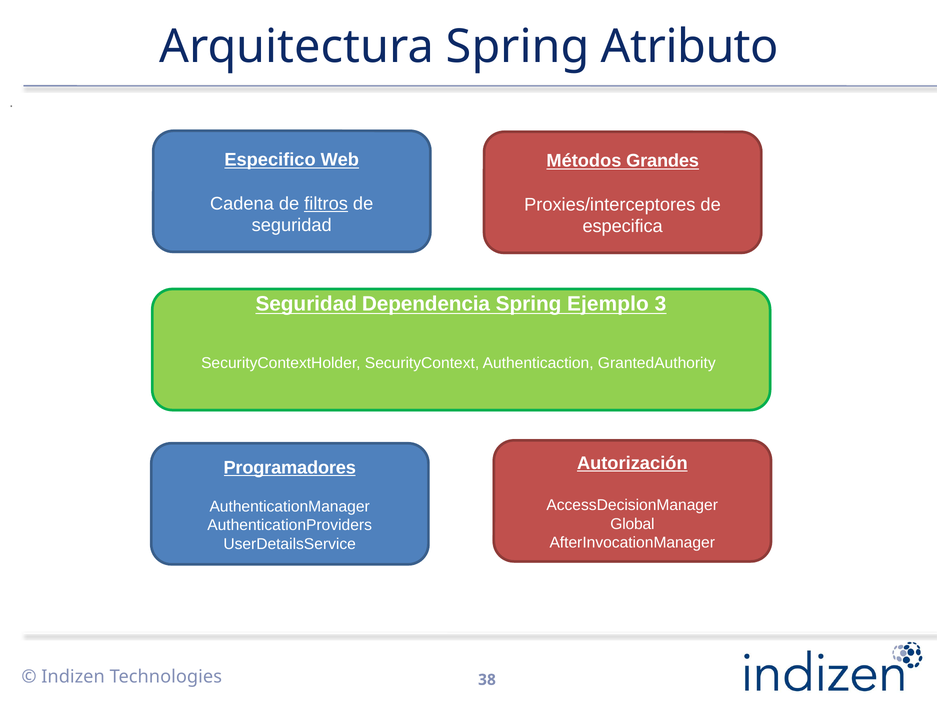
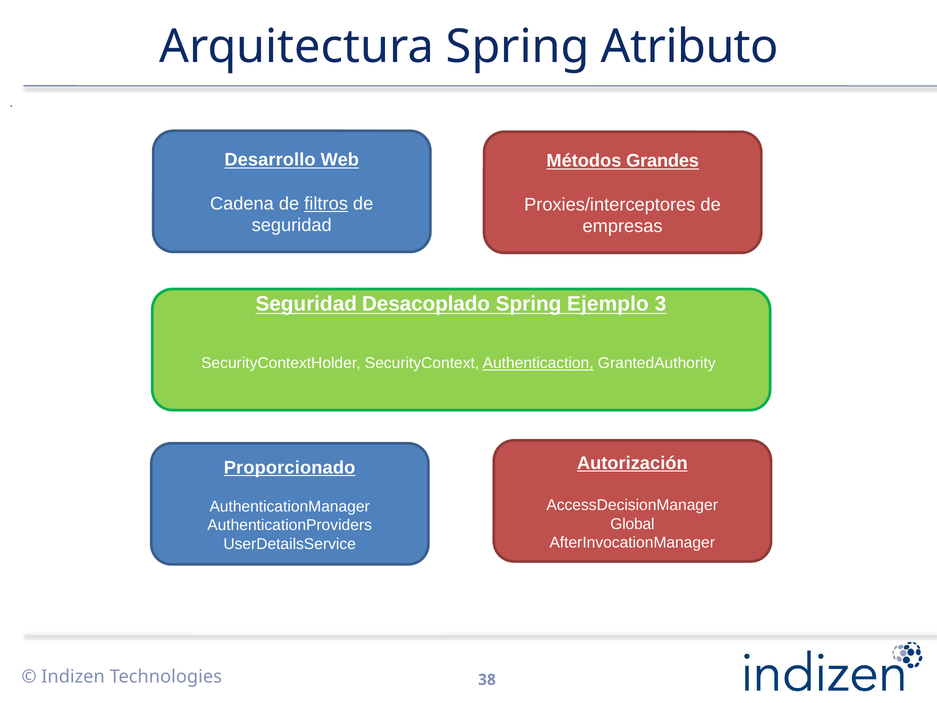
Especifico: Especifico -> Desarrollo
especifica: especifica -> empresas
Dependencia: Dependencia -> Desacoplado
Authenticaction underline: none -> present
Programadores: Programadores -> Proporcionado
